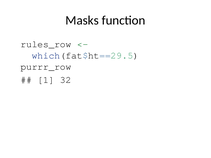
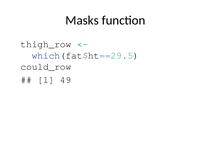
rules_row: rules_row -> thigh_row
purrr_row: purrr_row -> could_row
32: 32 -> 49
